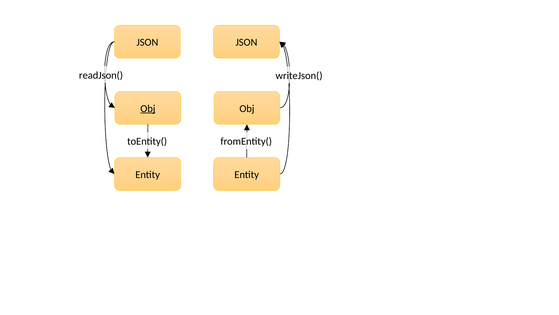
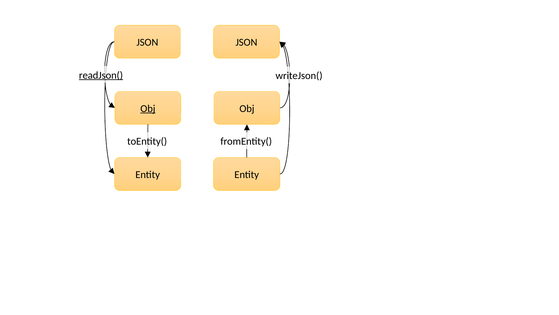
readJson( underline: none -> present
